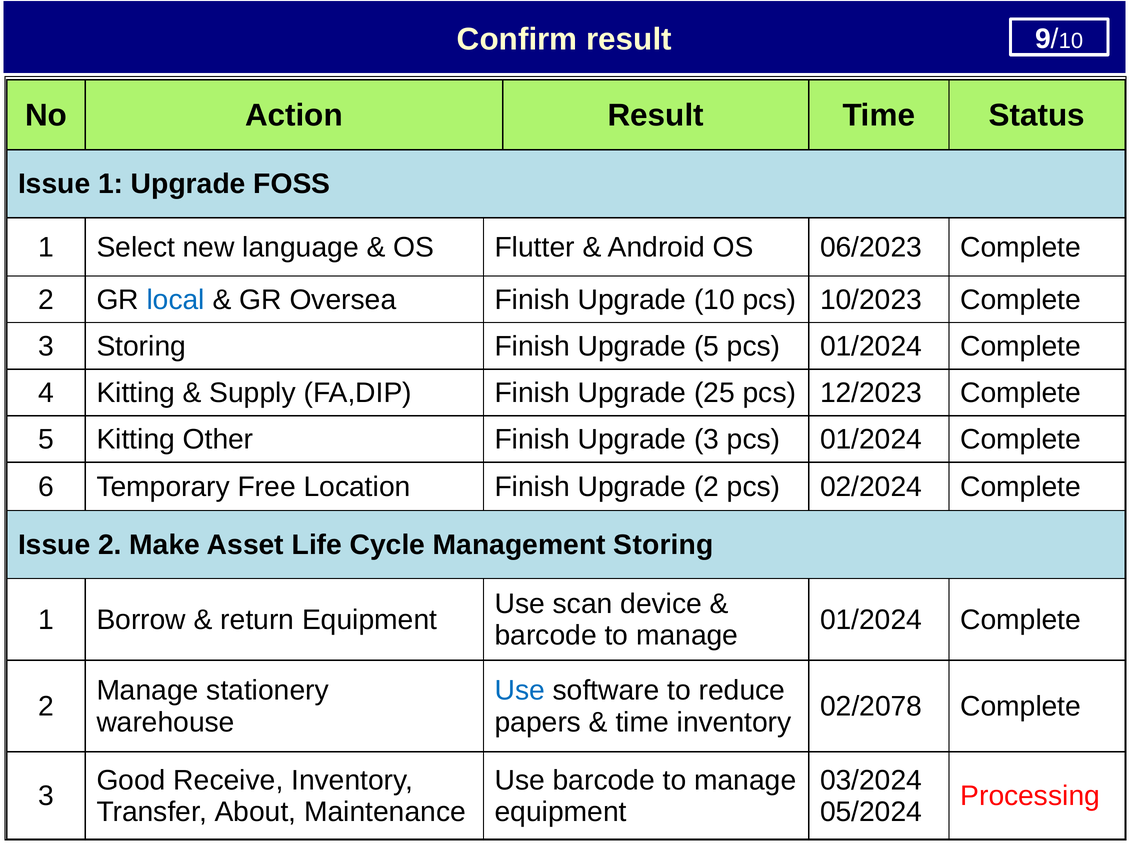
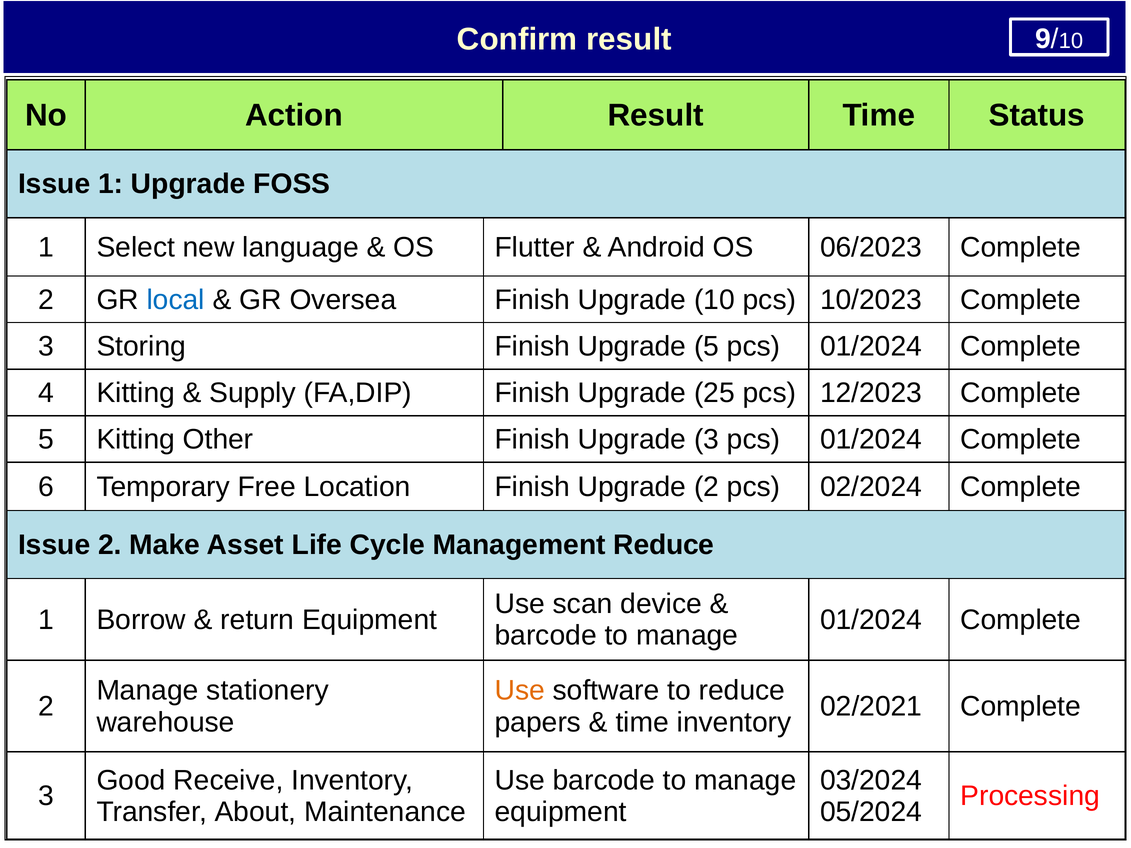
Management Storing: Storing -> Reduce
Use at (520, 691) colour: blue -> orange
02/2078: 02/2078 -> 02/2021
